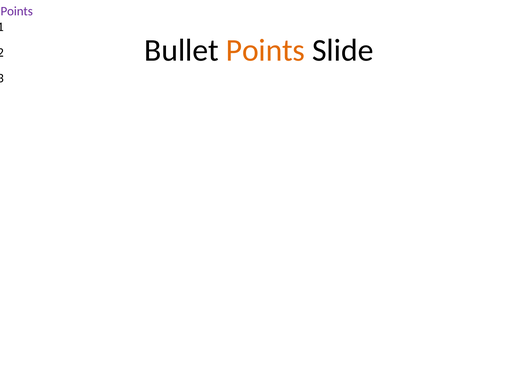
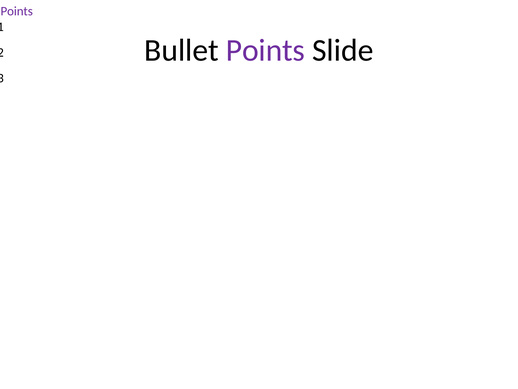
Points at (265, 50) colour: orange -> purple
